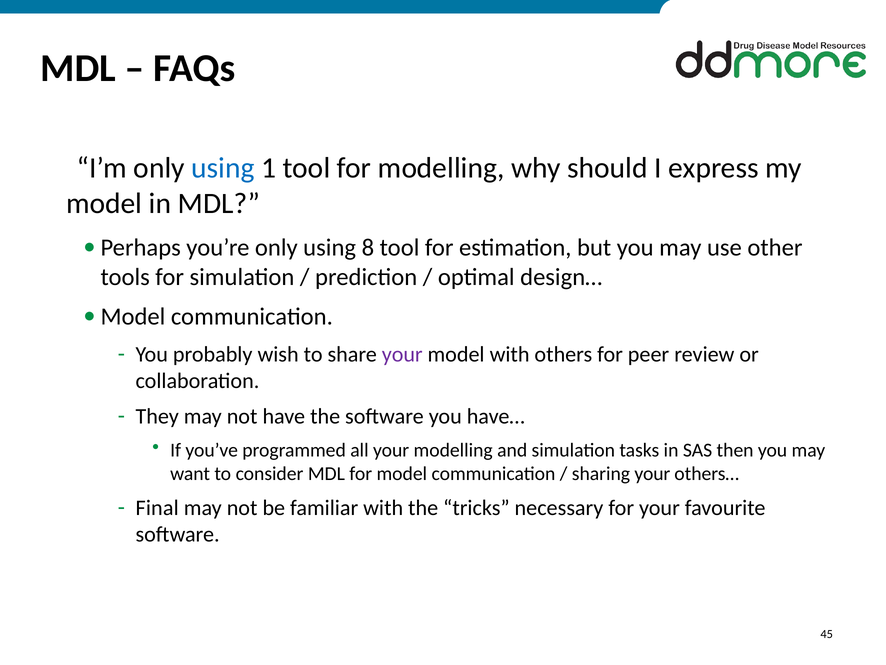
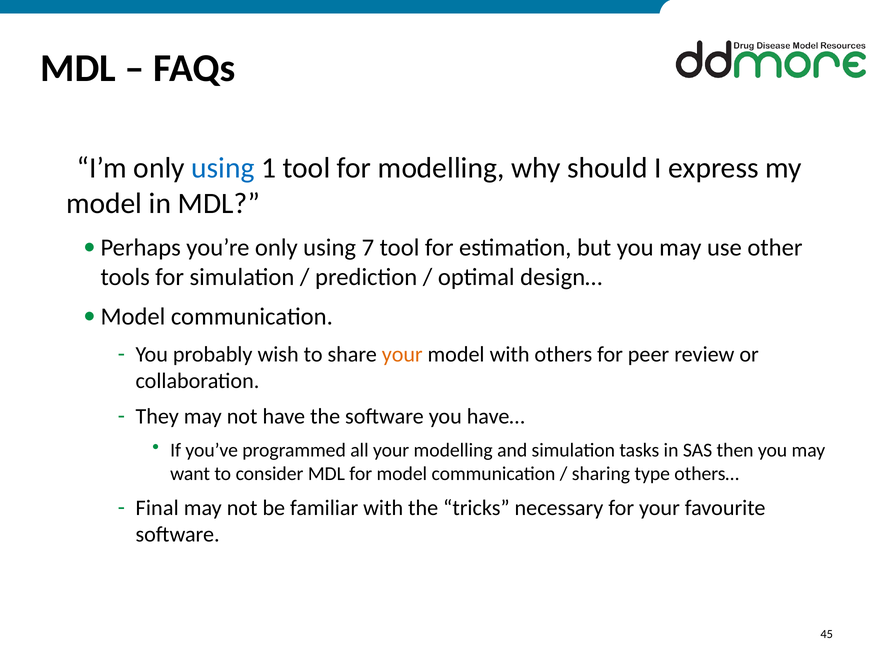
8: 8 -> 7
your at (402, 354) colour: purple -> orange
sharing your: your -> type
